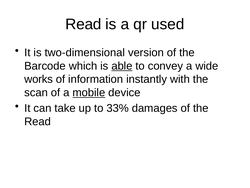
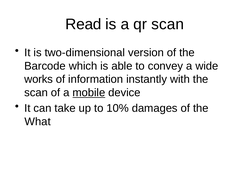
qr used: used -> scan
able underline: present -> none
33%: 33% -> 10%
Read at (38, 121): Read -> What
